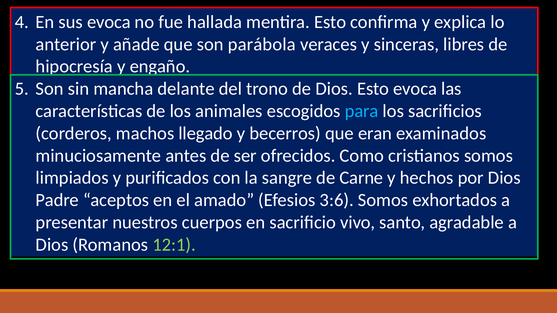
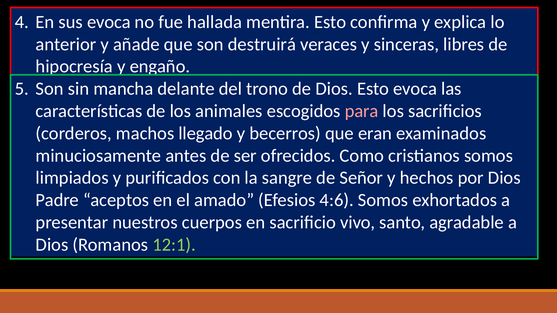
parábola: parábola -> destruirá
para colour: light blue -> pink
Carne: Carne -> Señor
3:6: 3:6 -> 4:6
